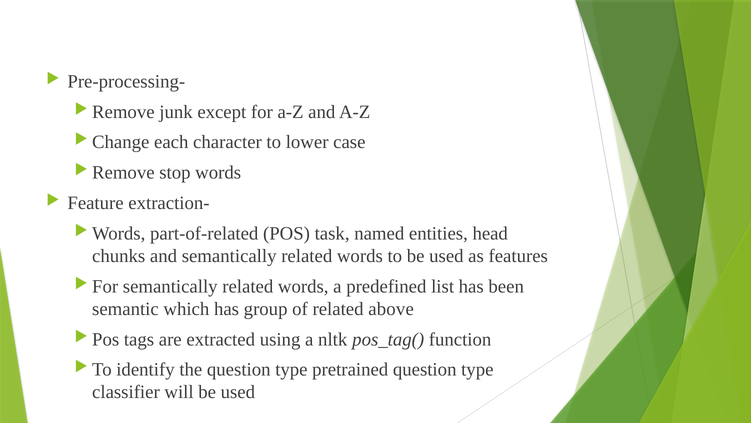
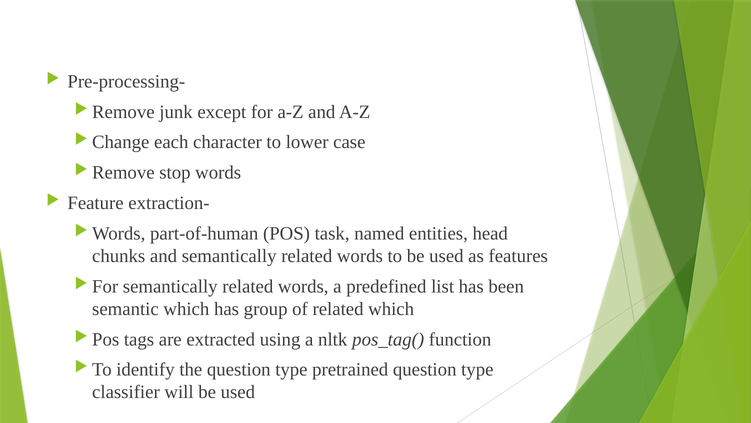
part-of-related: part-of-related -> part-of-human
related above: above -> which
